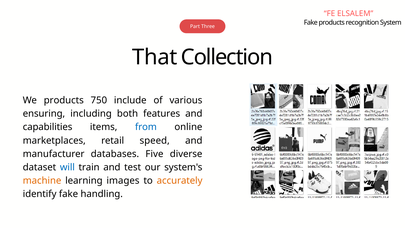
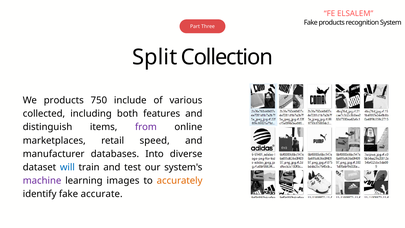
That: That -> Split
ensuring: ensuring -> collected
capabilities: capabilities -> distinguish
from colour: blue -> purple
Five: Five -> Into
machine colour: orange -> purple
handling: handling -> accurate
